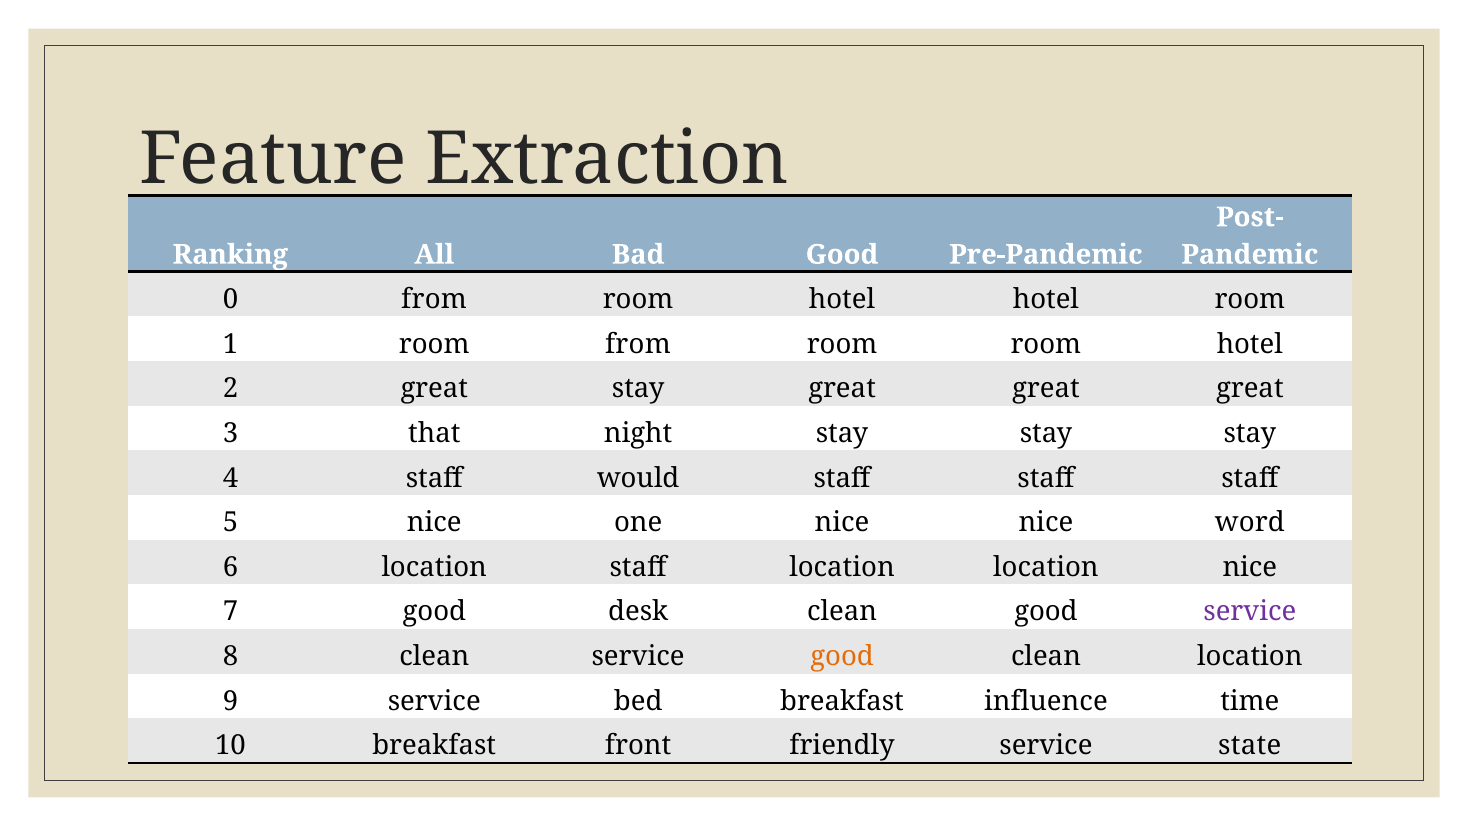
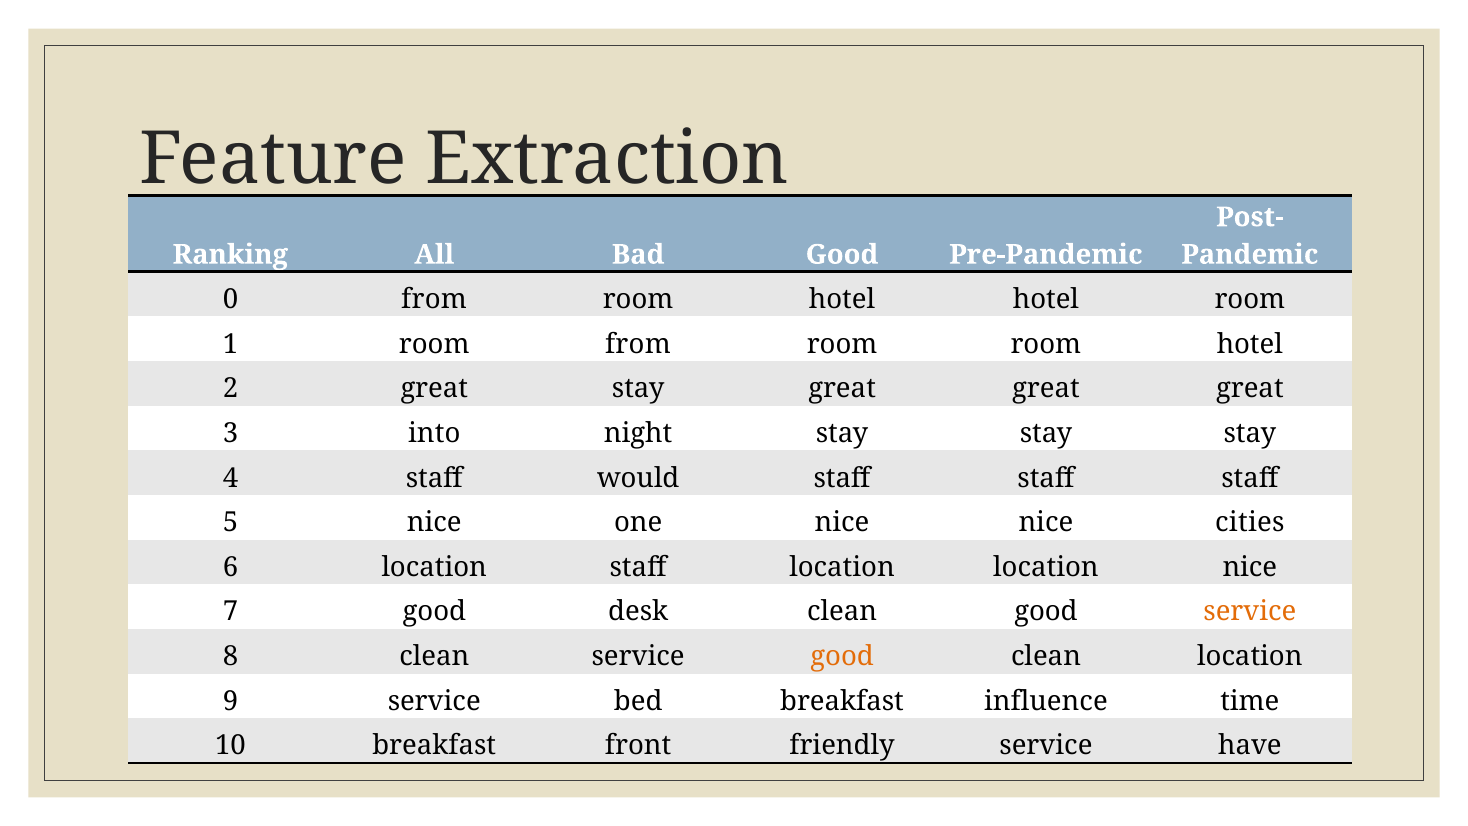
that: that -> into
word: word -> cities
service at (1250, 612) colour: purple -> orange
state: state -> have
